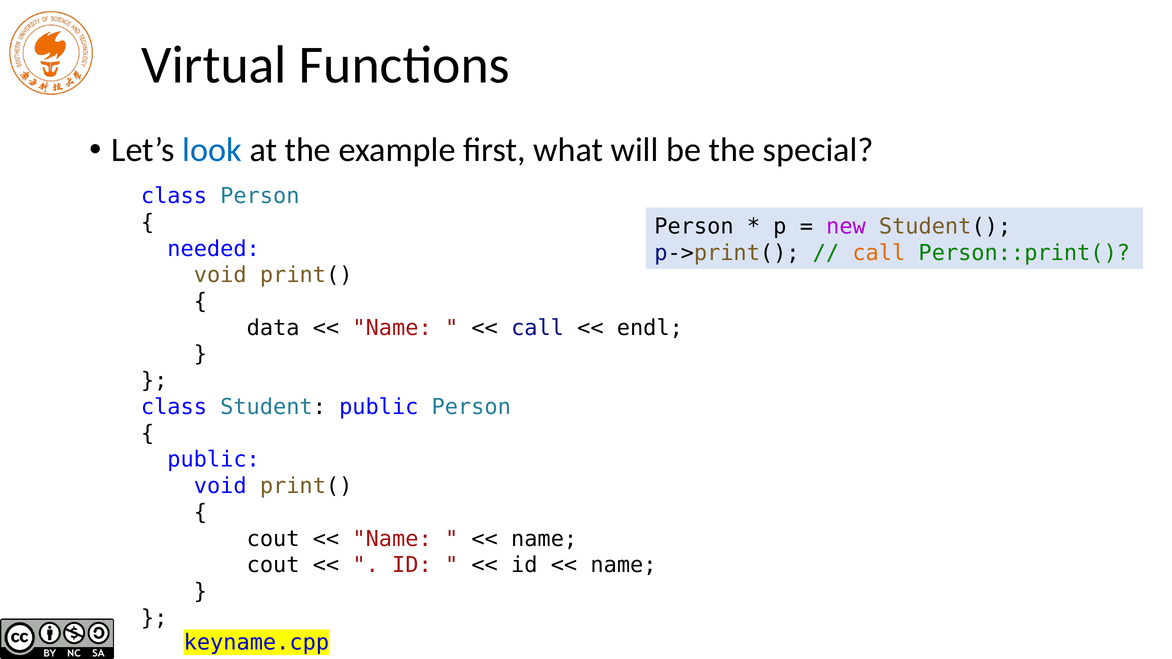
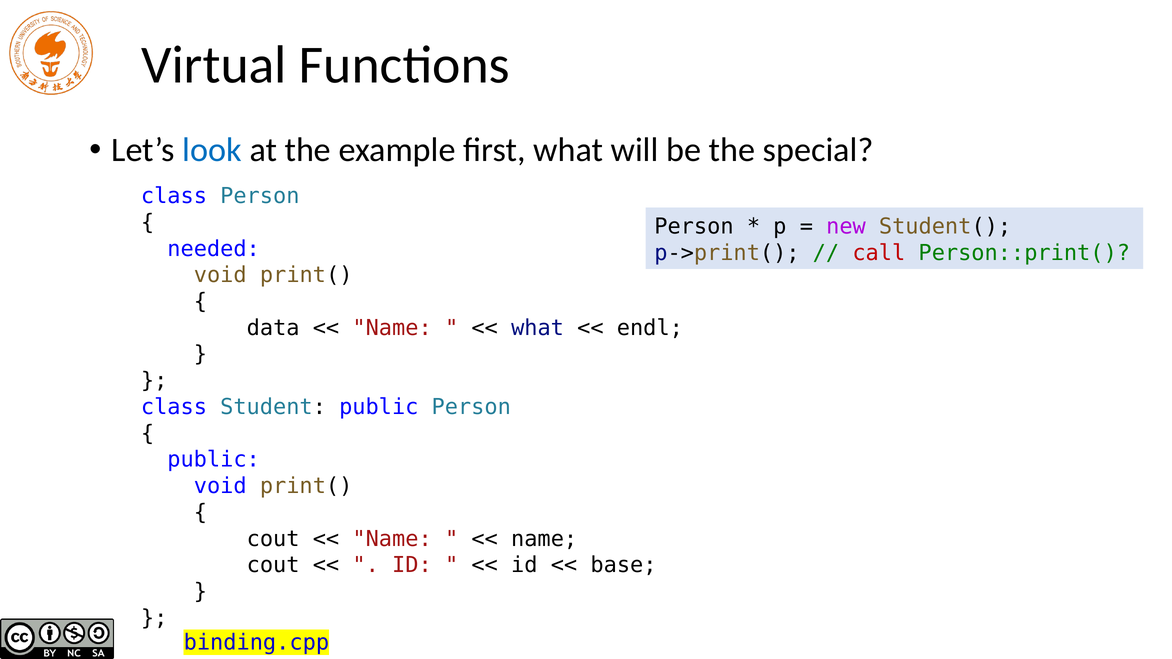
call at (879, 253) colour: orange -> red
call at (538, 328): call -> what
name at (624, 565): name -> base
keyname.cpp: keyname.cpp -> binding.cpp
